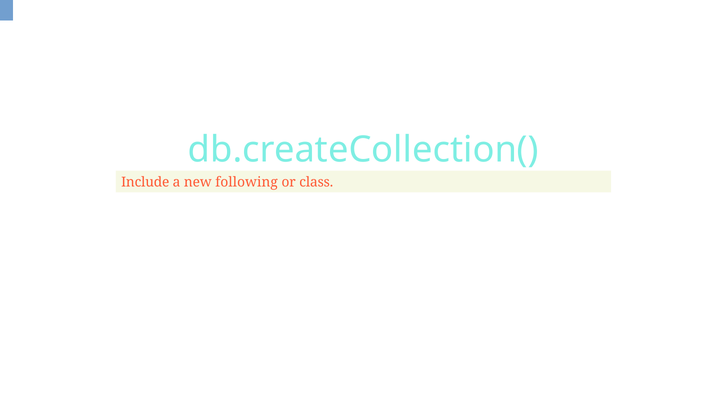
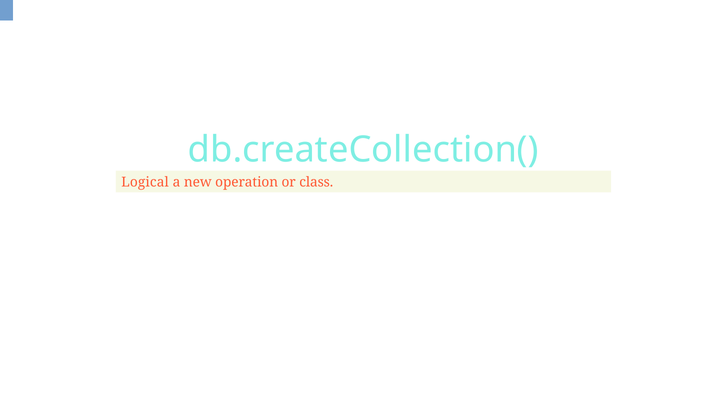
Include: Include -> Logical
following: following -> operation
